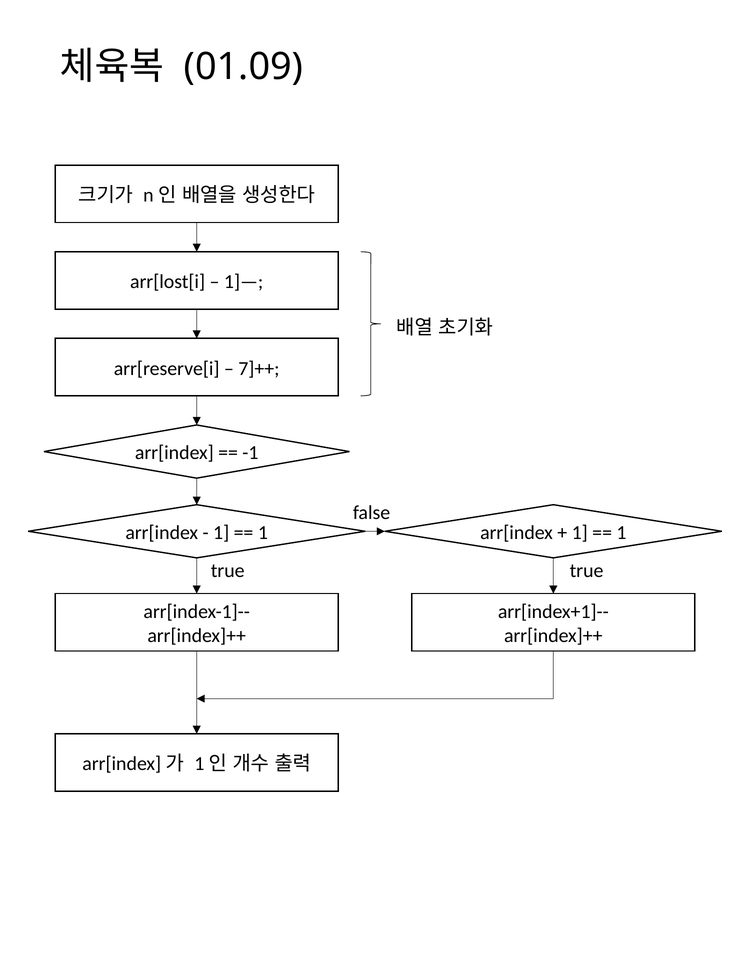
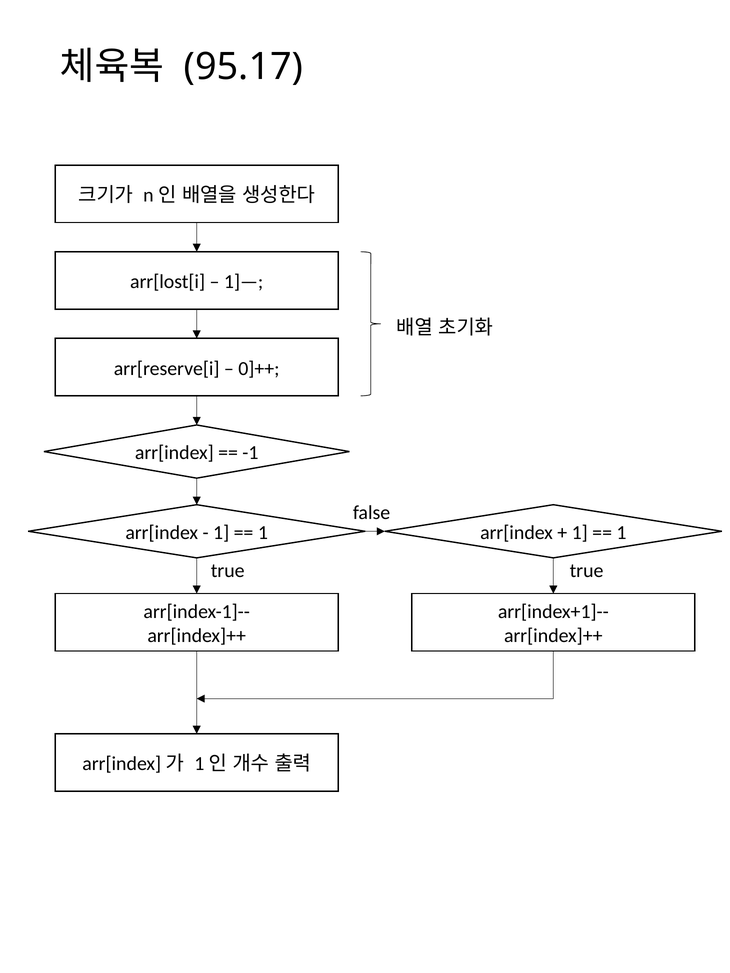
01.09: 01.09 -> 95.17
7]++: 7]++ -> 0]++
